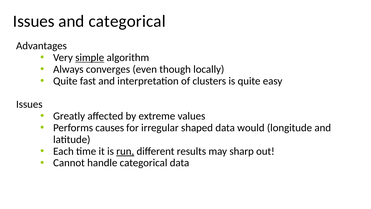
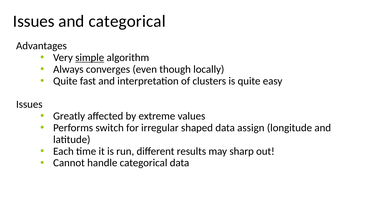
causes: causes -> switch
would: would -> assign
run underline: present -> none
